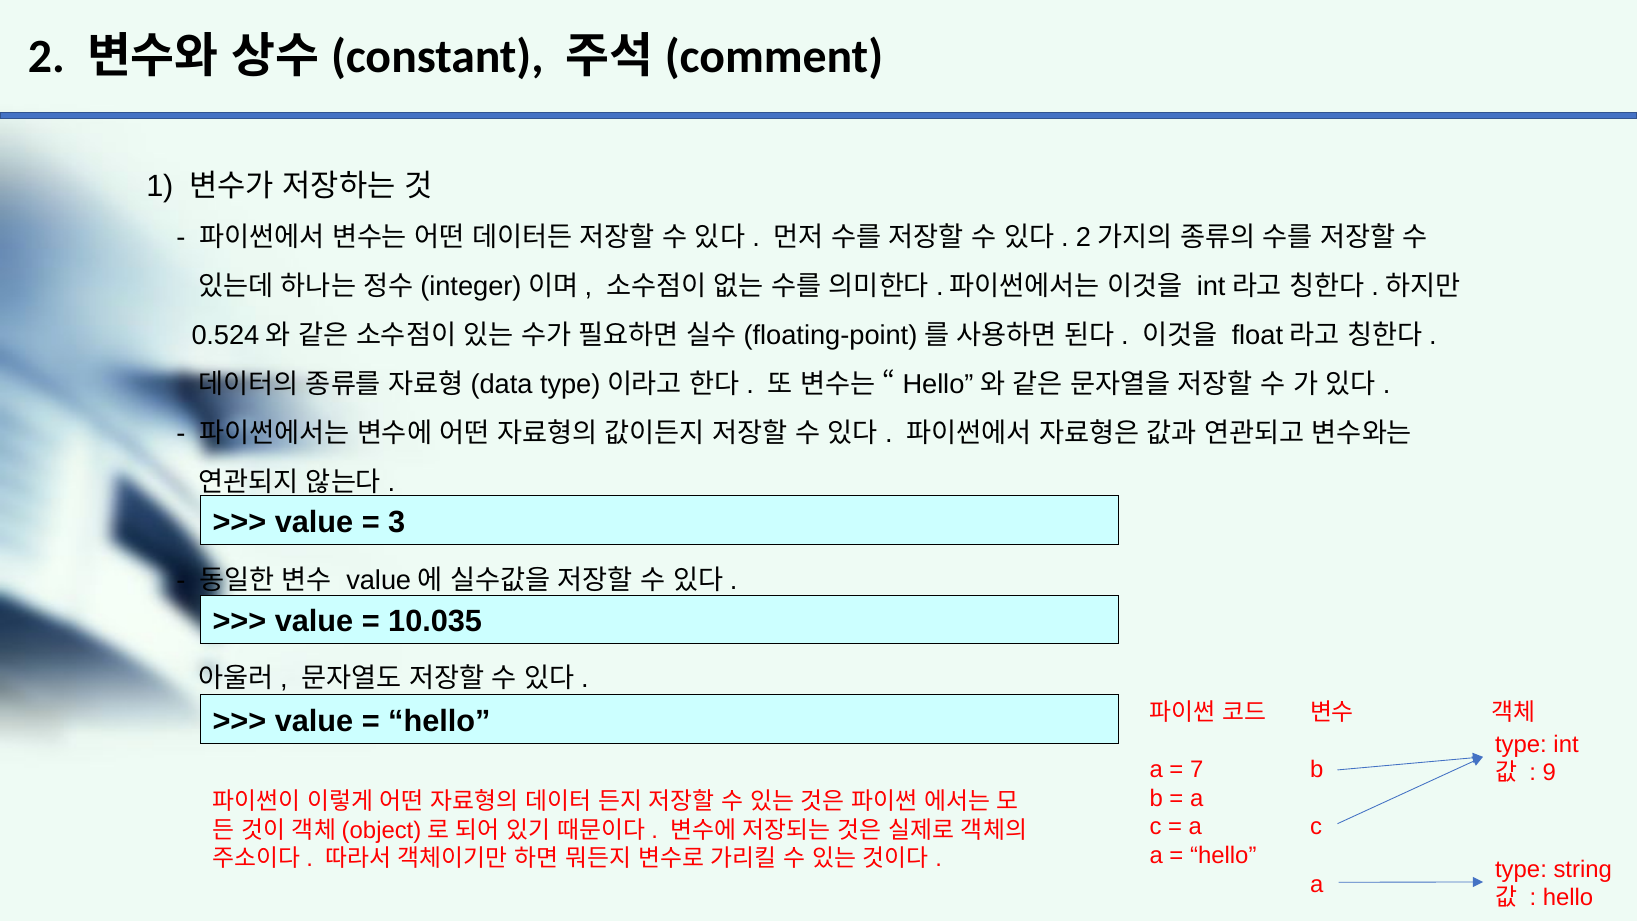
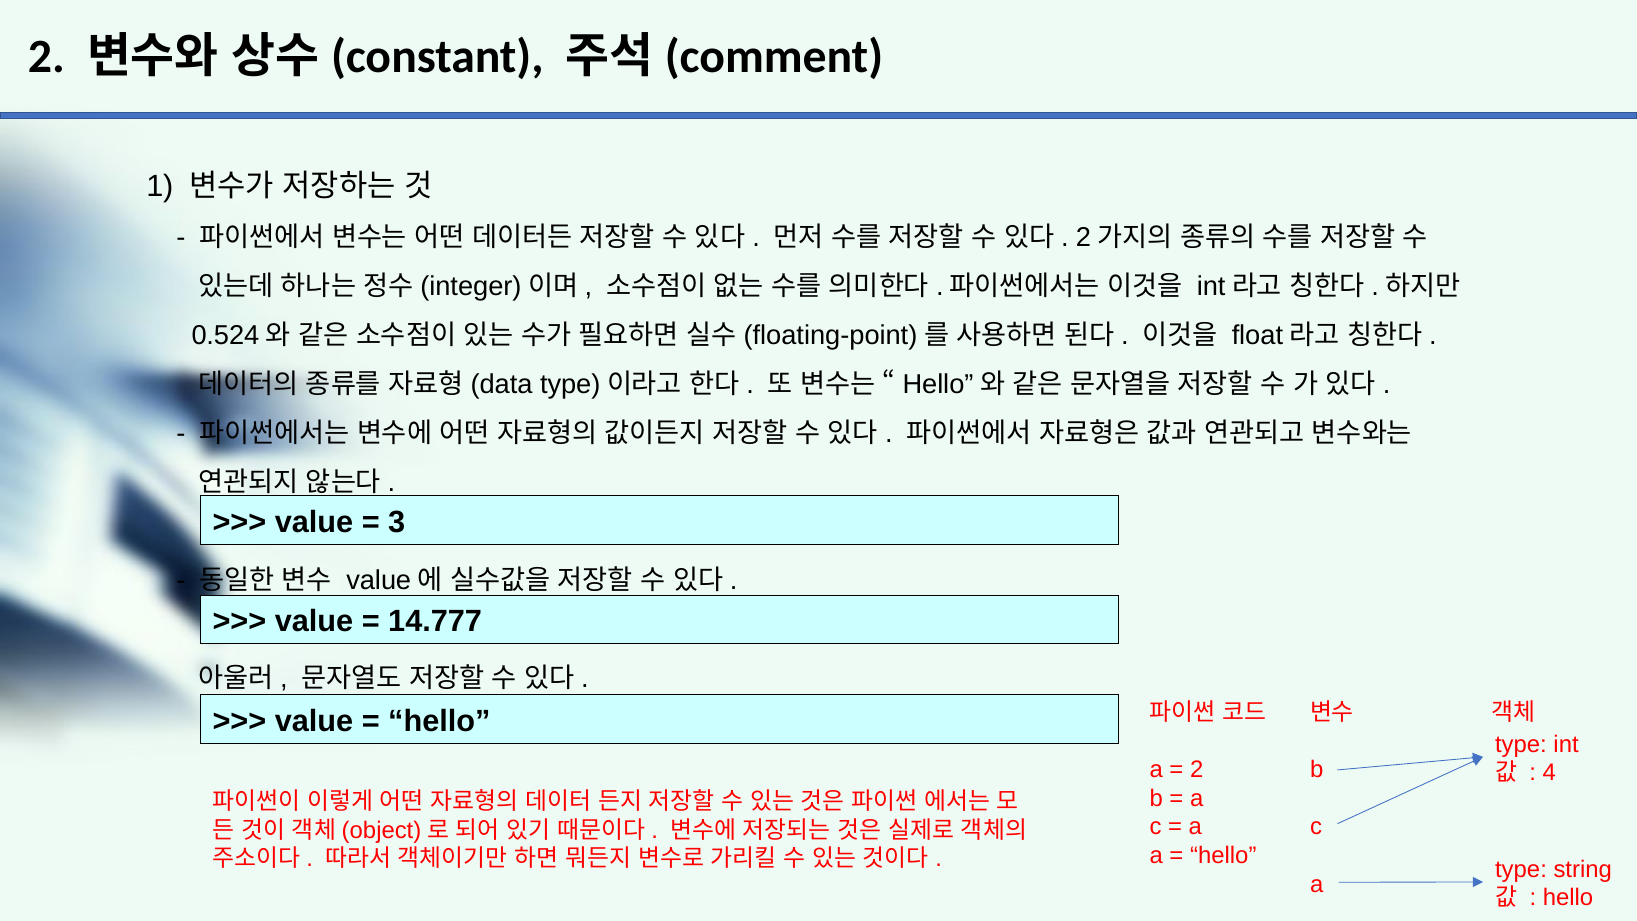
10.035: 10.035 -> 14.777
7 at (1197, 770): 7 -> 2
9: 9 -> 4
